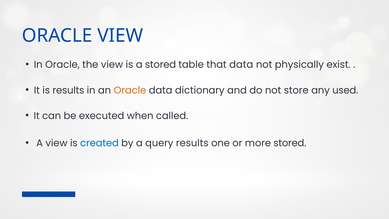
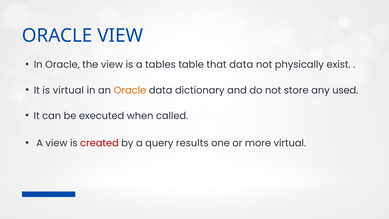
a stored: stored -> tables
is results: results -> virtual
created colour: blue -> red
more stored: stored -> virtual
